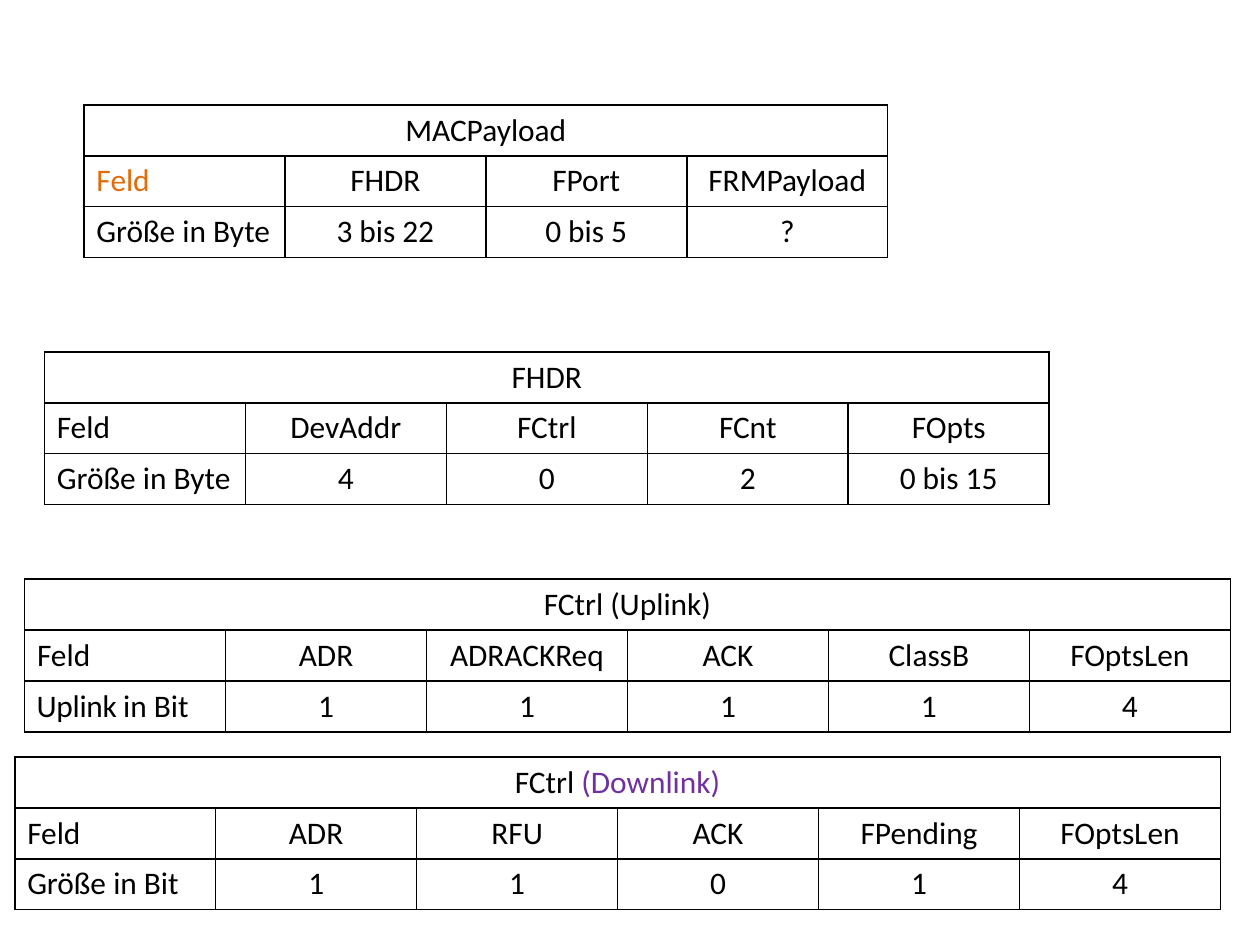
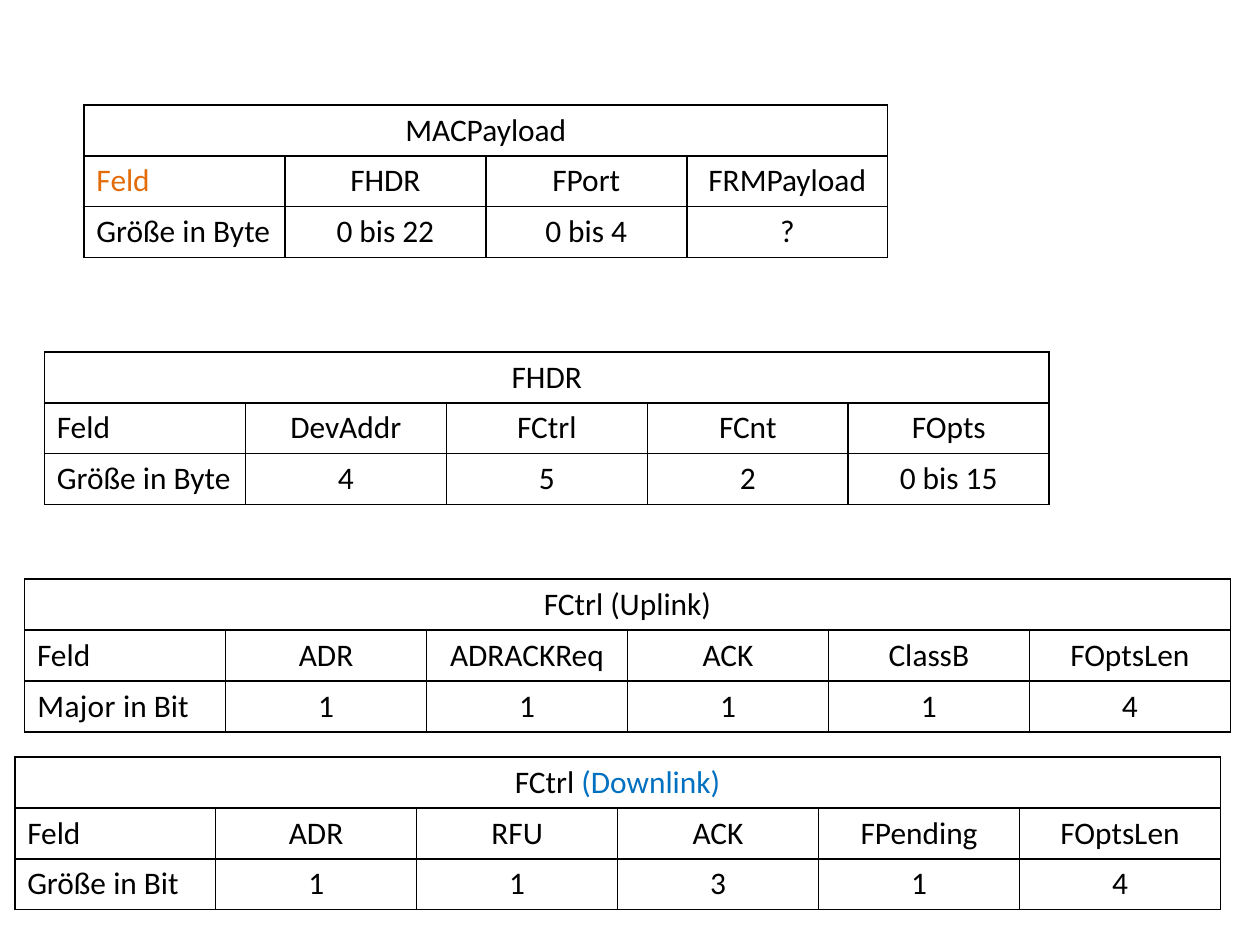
Byte 3: 3 -> 0
bis 5: 5 -> 4
4 0: 0 -> 5
Uplink at (77, 707): Uplink -> Major
Downlink colour: purple -> blue
1 0: 0 -> 3
